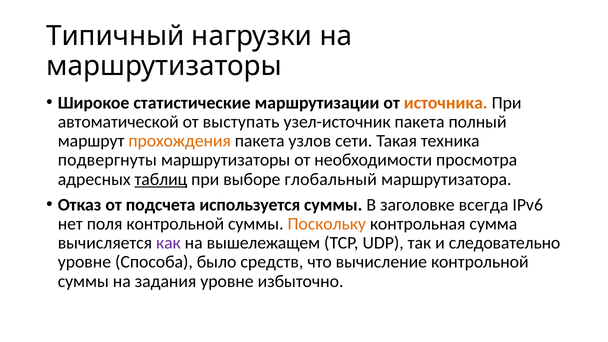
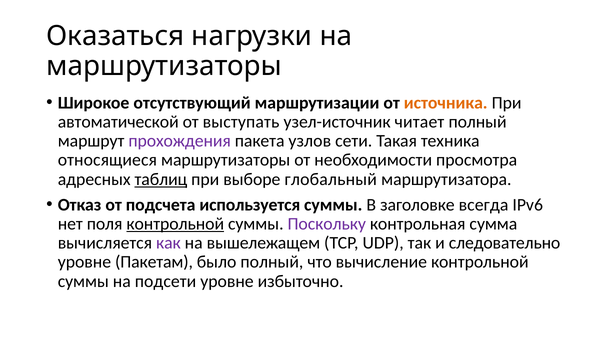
Типичный: Типичный -> Оказаться
статистические: статистические -> отсутствующий
узел-источник пакета: пакета -> читает
прохождения colour: orange -> purple
подвергнуты: подвергнуты -> относящиеся
контрольной at (175, 224) underline: none -> present
Поскольку colour: orange -> purple
Способа: Способа -> Пакетам
было средств: средств -> полный
задания: задания -> подсети
